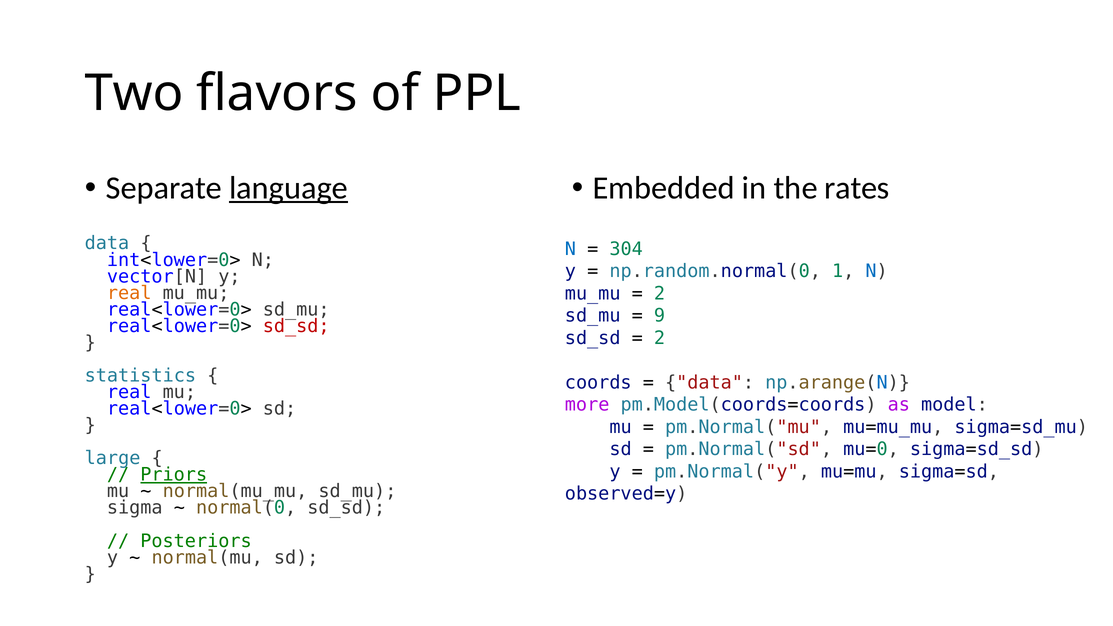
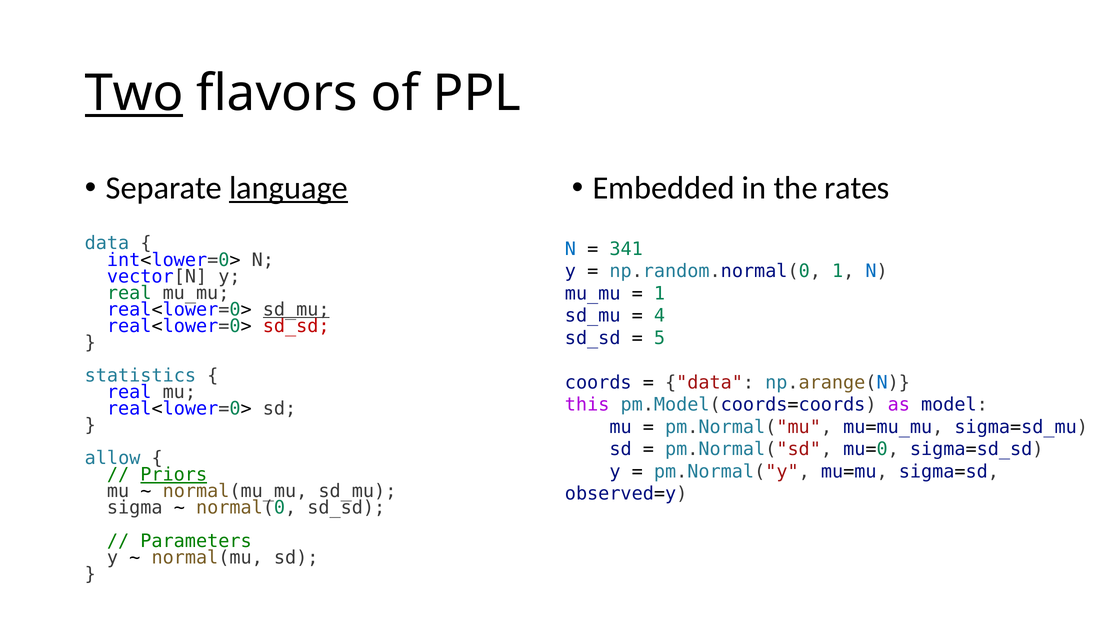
Two underline: none -> present
304: 304 -> 341
real at (129, 293) colour: orange -> green
2 at (660, 294): 2 -> 1
sd_mu at (296, 310) underline: none -> present
9: 9 -> 4
2 at (660, 338): 2 -> 5
more: more -> this
large: large -> allow
Posteriors: Posteriors -> Parameters
